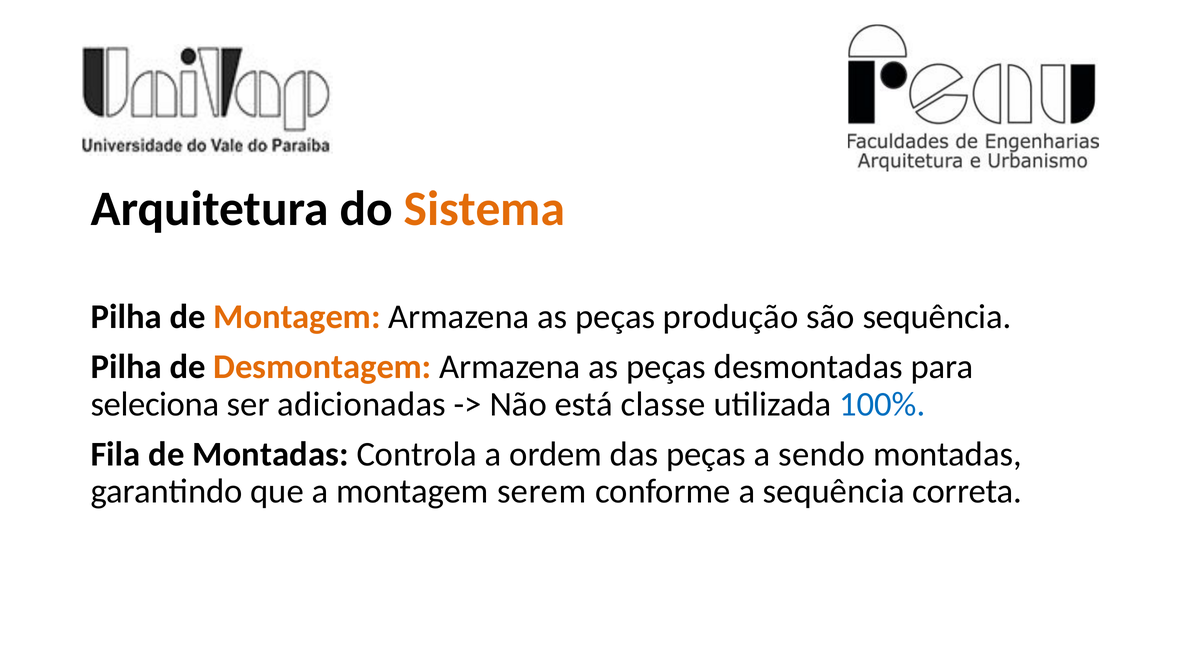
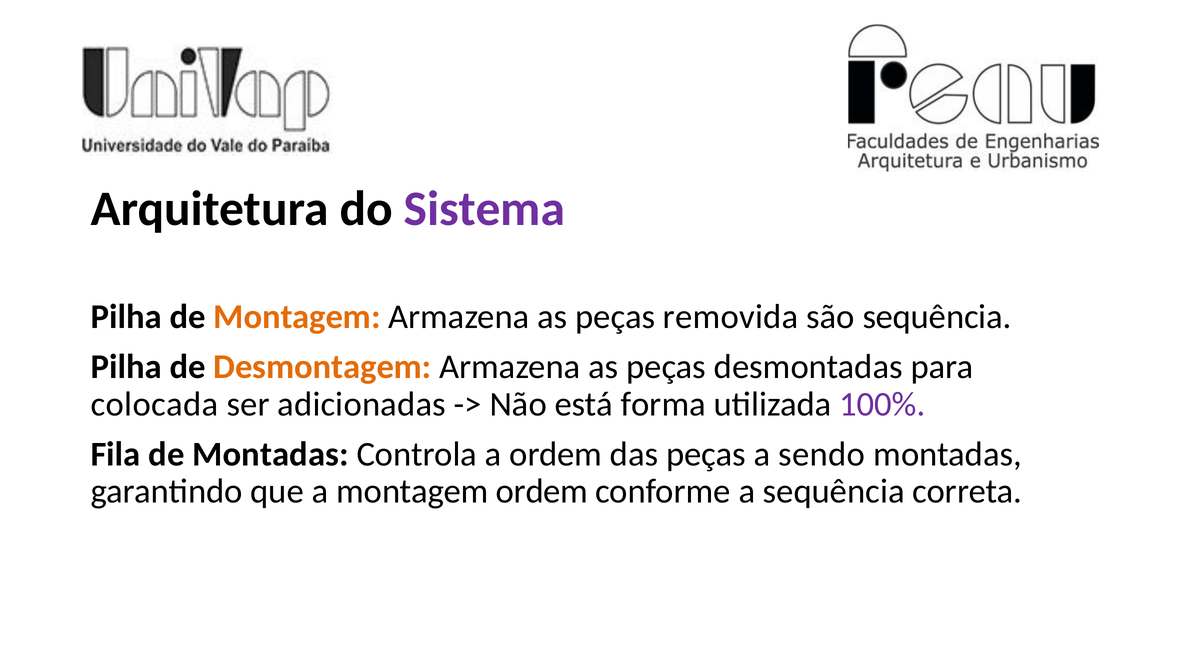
Sistema colour: orange -> purple
produção: produção -> removida
seleciona: seleciona -> colocada
classe: classe -> forma
100% colour: blue -> purple
montagem serem: serem -> ordem
